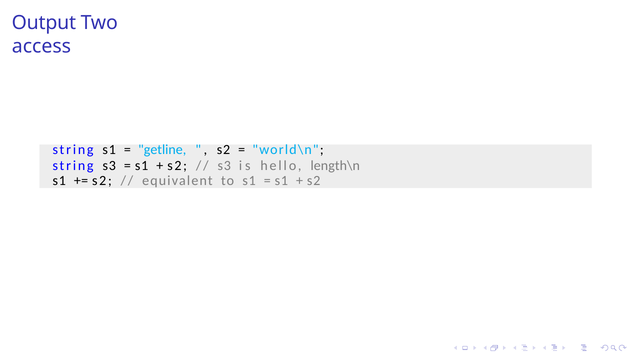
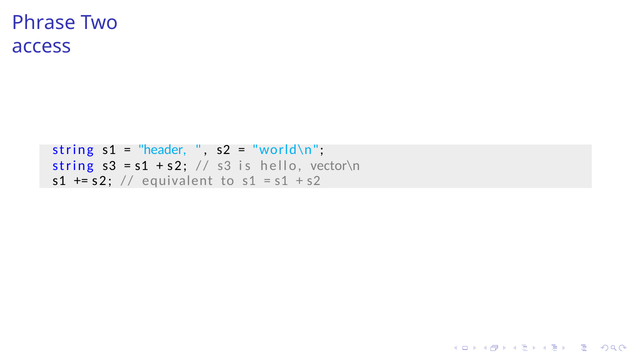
Output: Output -> Phrase
getline: getline -> header
length\n: length\n -> vector\n
